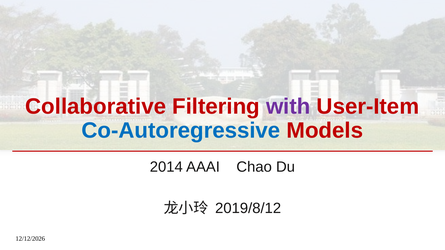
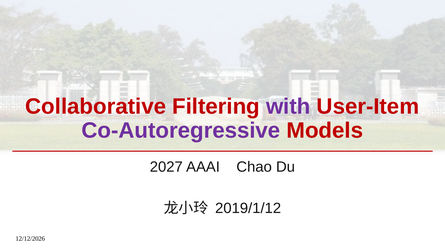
Co-Autoregressive colour: blue -> purple
2014: 2014 -> 2027
2019/8/12: 2019/8/12 -> 2019/1/12
